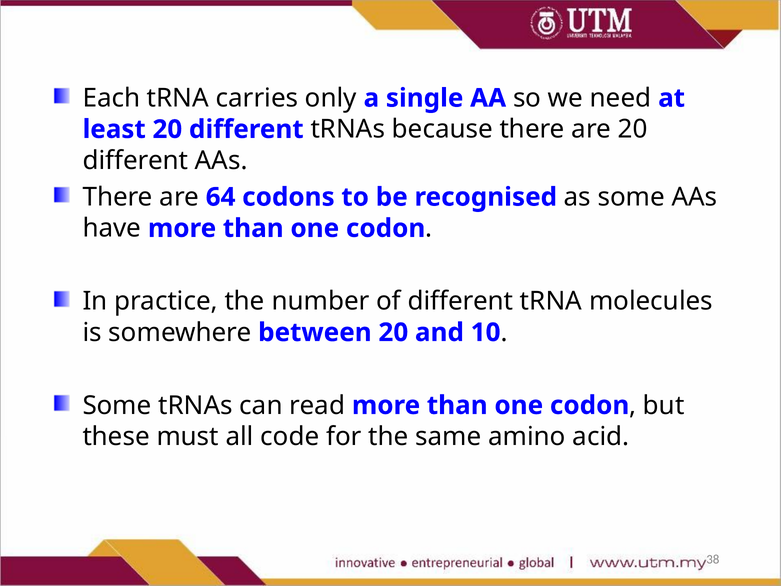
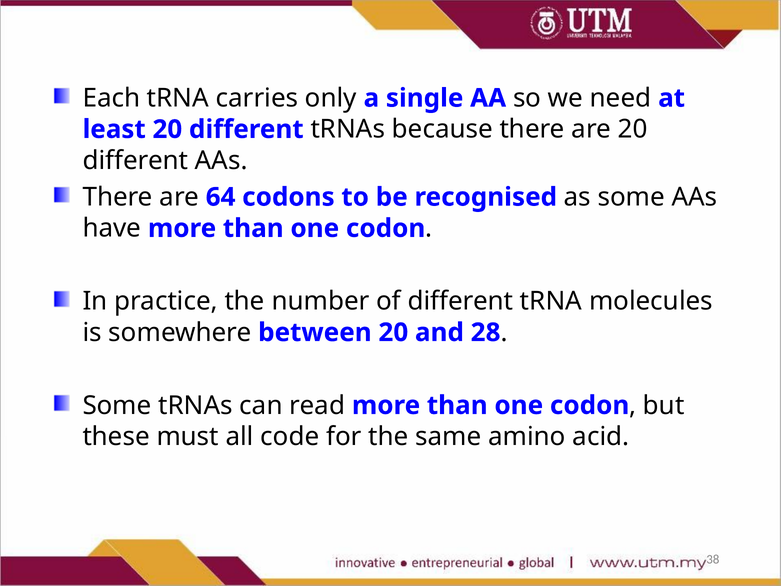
10: 10 -> 28
